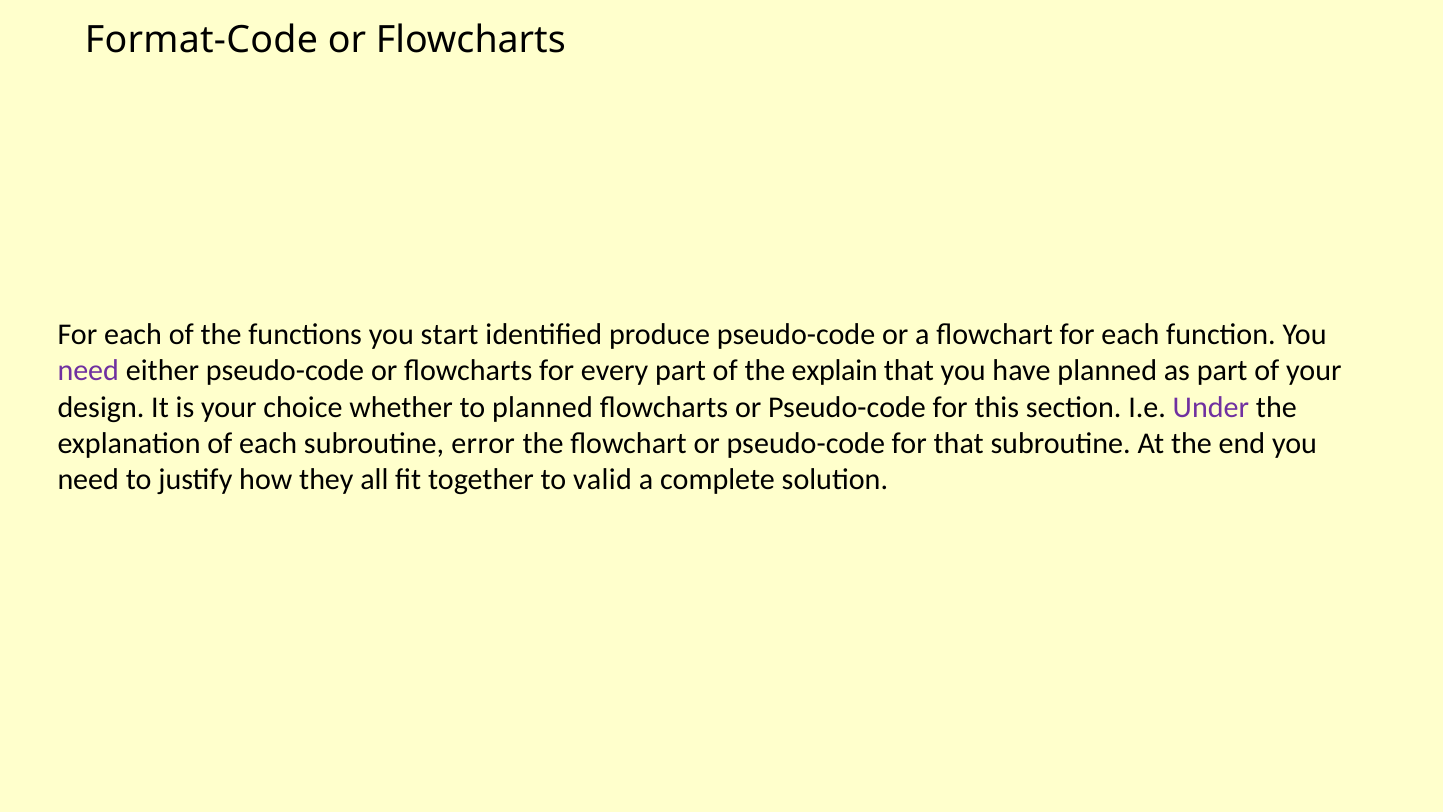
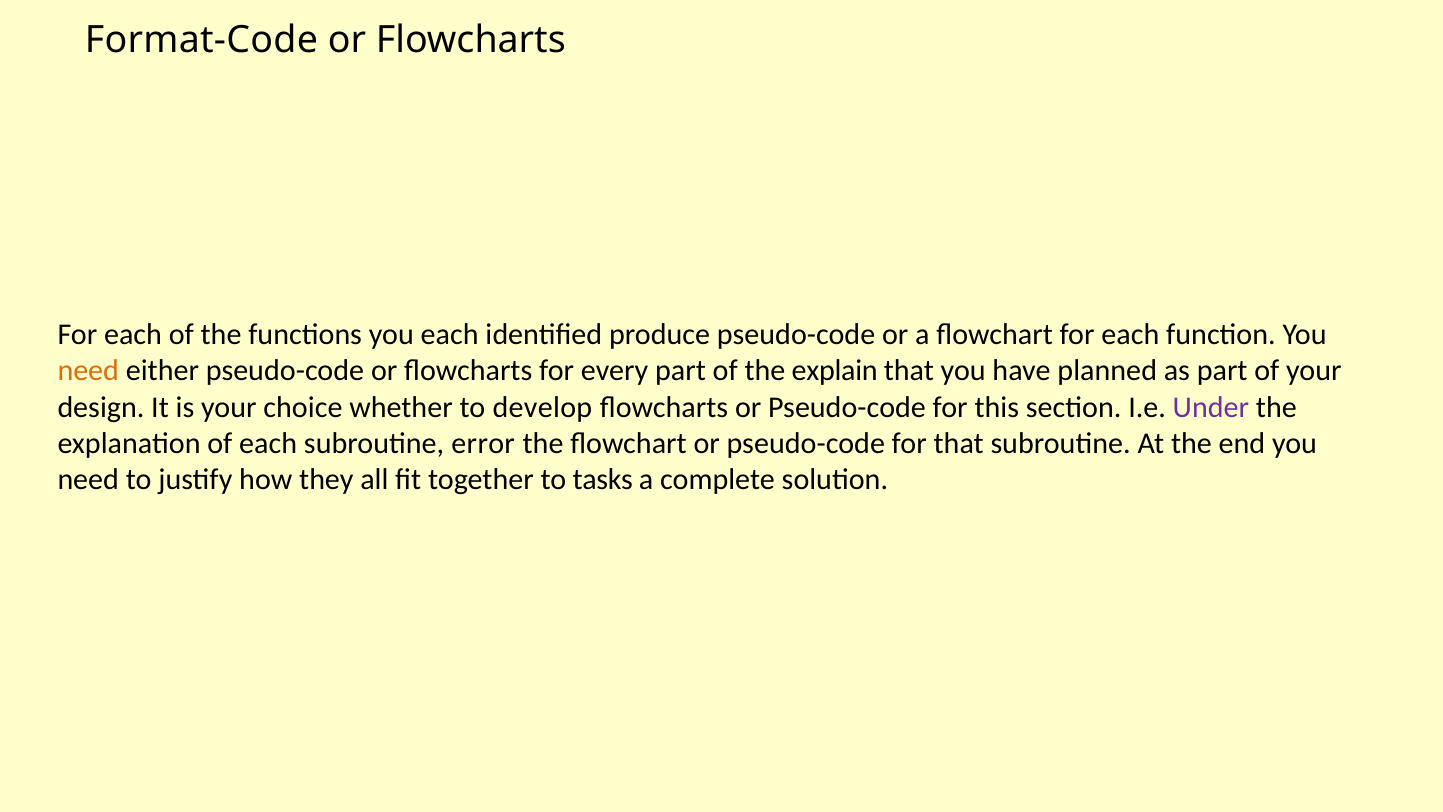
you start: start -> each
need at (88, 371) colour: purple -> orange
to planned: planned -> develop
valid: valid -> tasks
